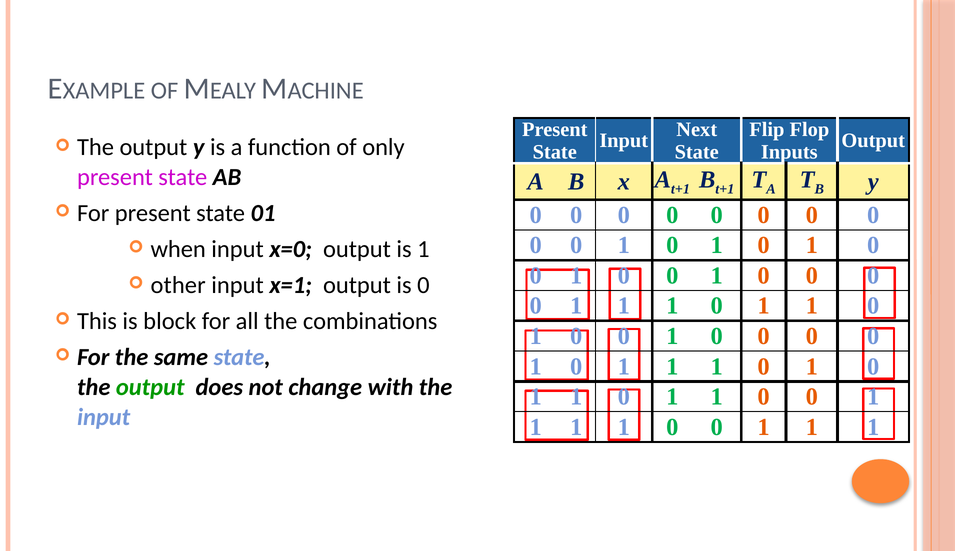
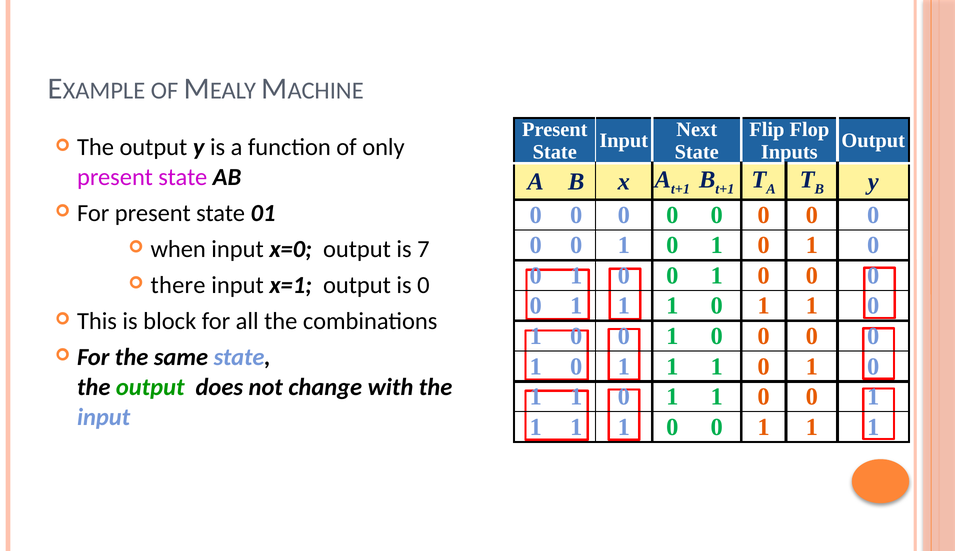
is 1: 1 -> 7
other: other -> there
